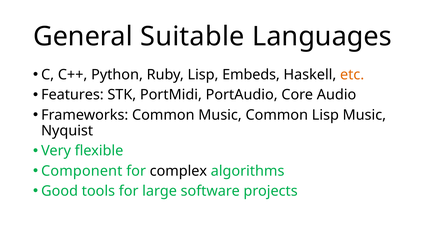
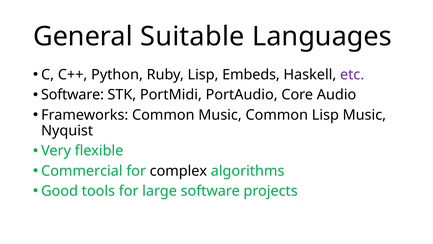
etc colour: orange -> purple
Features at (72, 95): Features -> Software
Component: Component -> Commercial
